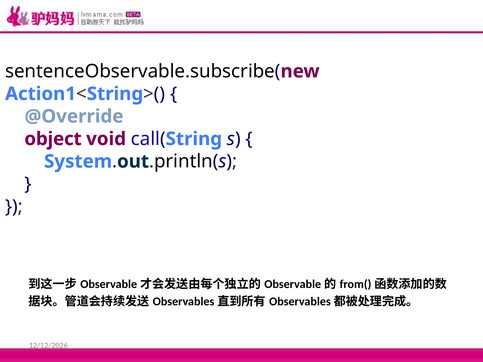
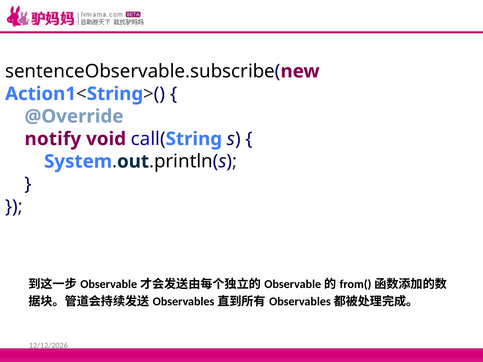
object: object -> notify
